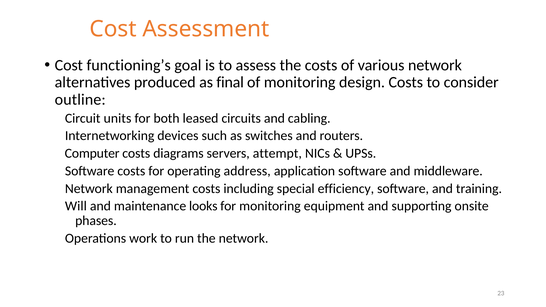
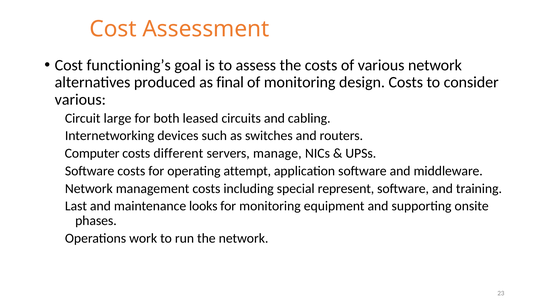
outline at (80, 99): outline -> various
units: units -> large
diagrams: diagrams -> different
attempt: attempt -> manage
address: address -> attempt
efficiency: efficiency -> represent
Will: Will -> Last
